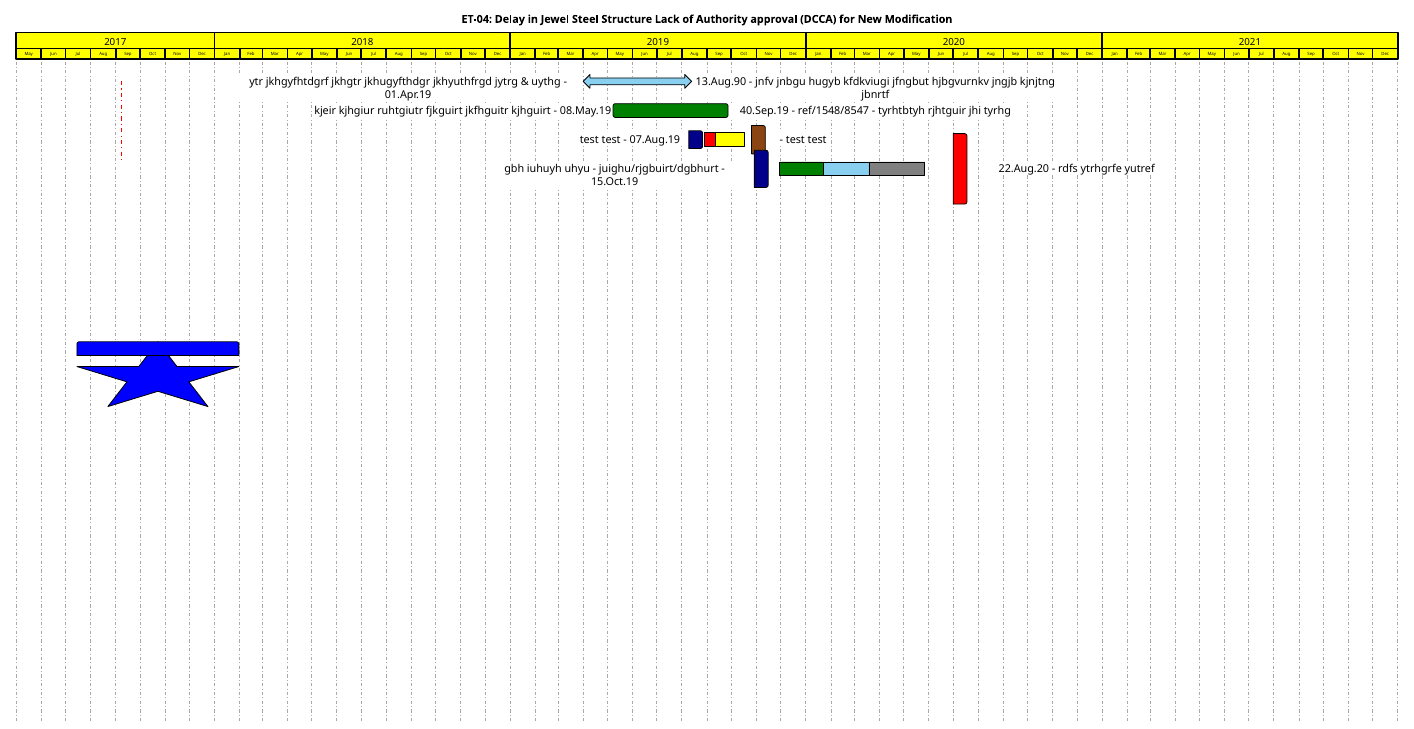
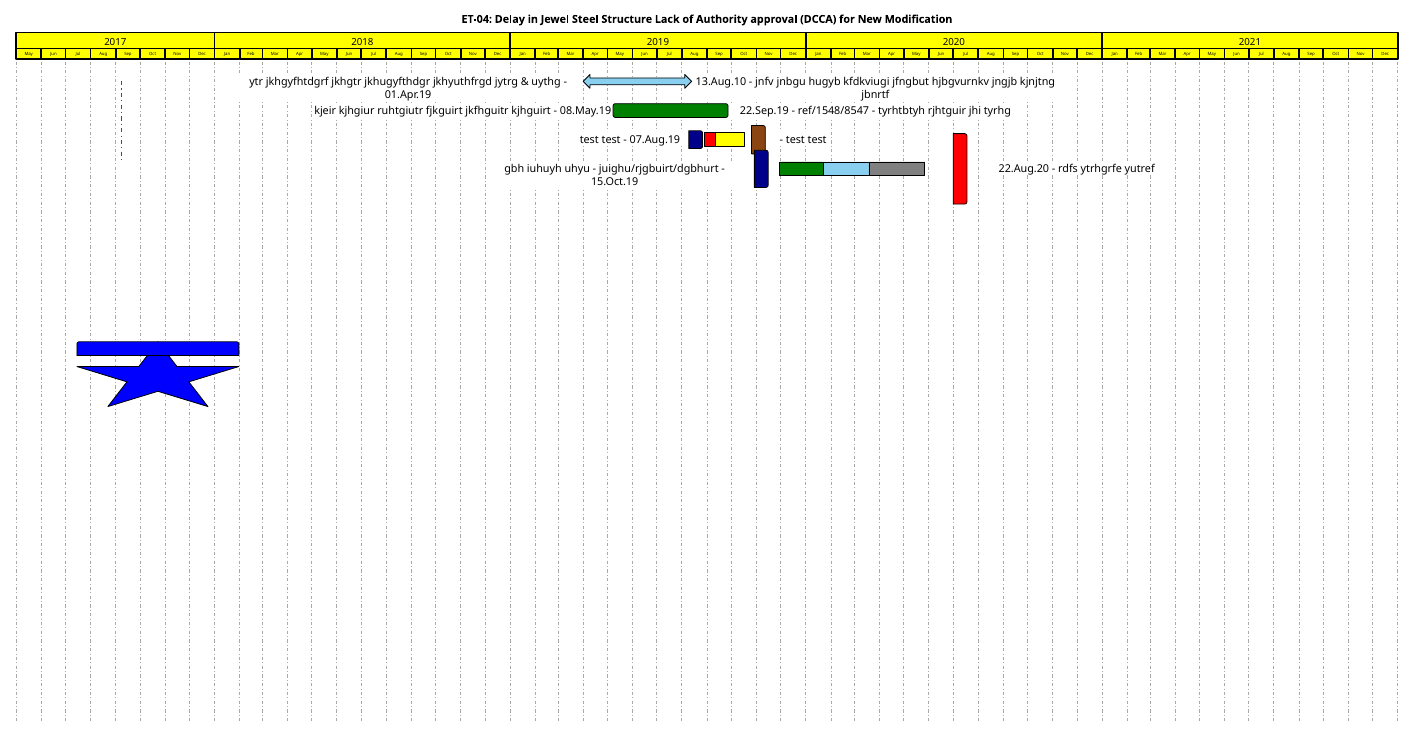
13.Aug.90: 13.Aug.90 -> 13.Aug.10
40.Sep.19: 40.Sep.19 -> 22.Sep.19
